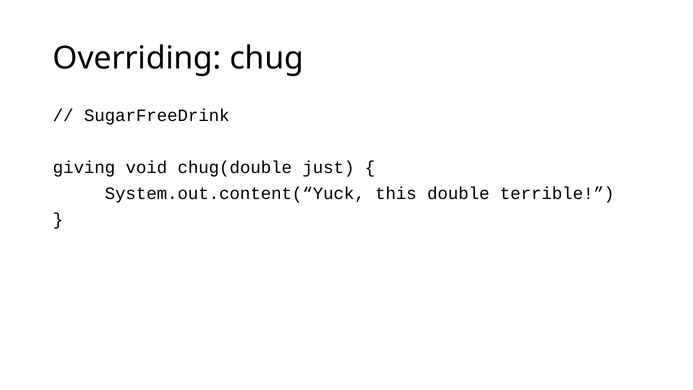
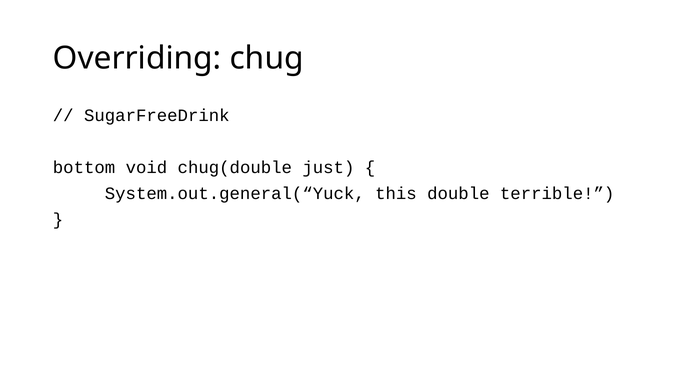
giving: giving -> bottom
System.out.content(“Yuck: System.out.content(“Yuck -> System.out.general(“Yuck
